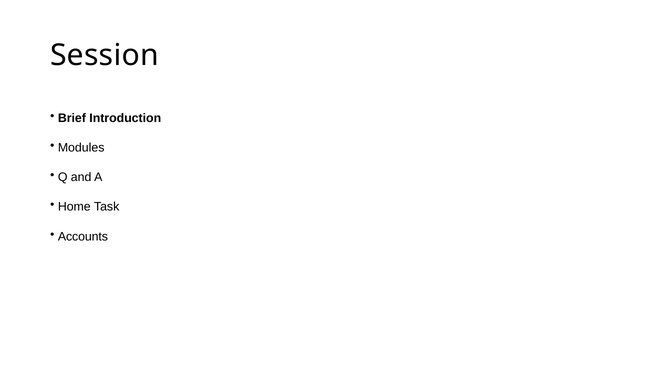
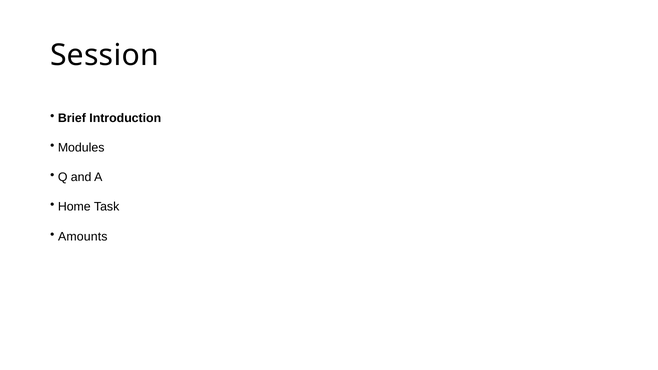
Accounts: Accounts -> Amounts
